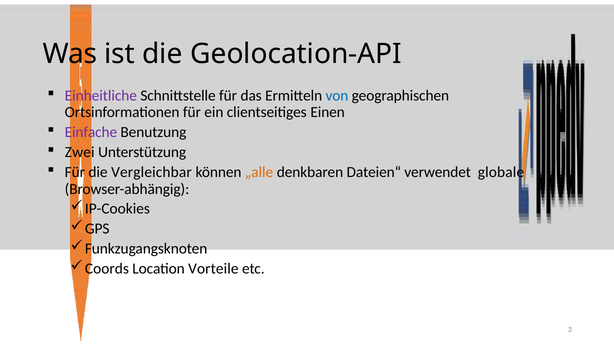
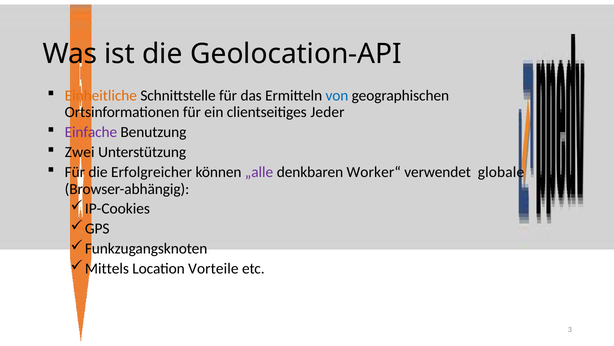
Einheitliche colour: purple -> orange
Einen: Einen -> Jeder
Vergleichbar: Vergleichbar -> Erfolgreicher
„alle colour: orange -> purple
Dateien“: Dateien“ -> Worker“
Coords: Coords -> Mittels
